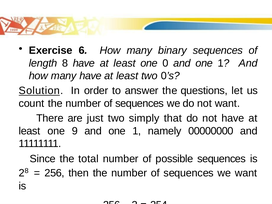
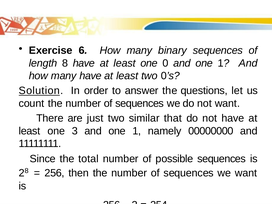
simply: simply -> similar
9: 9 -> 3
